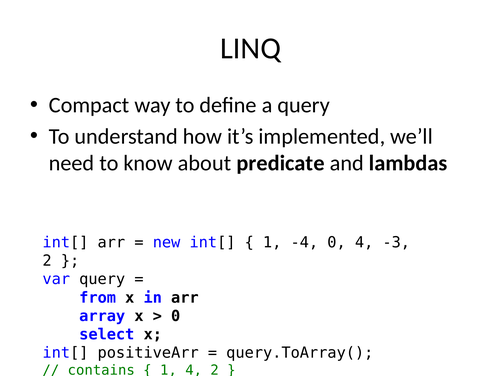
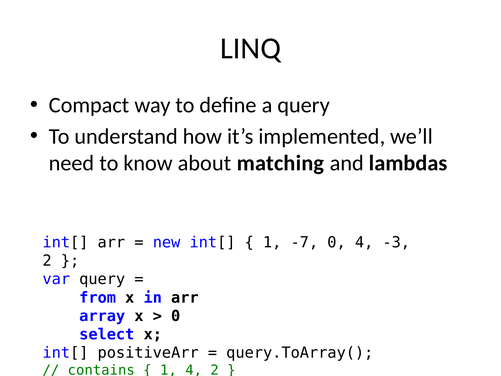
predicate: predicate -> matching
-4: -4 -> -7
